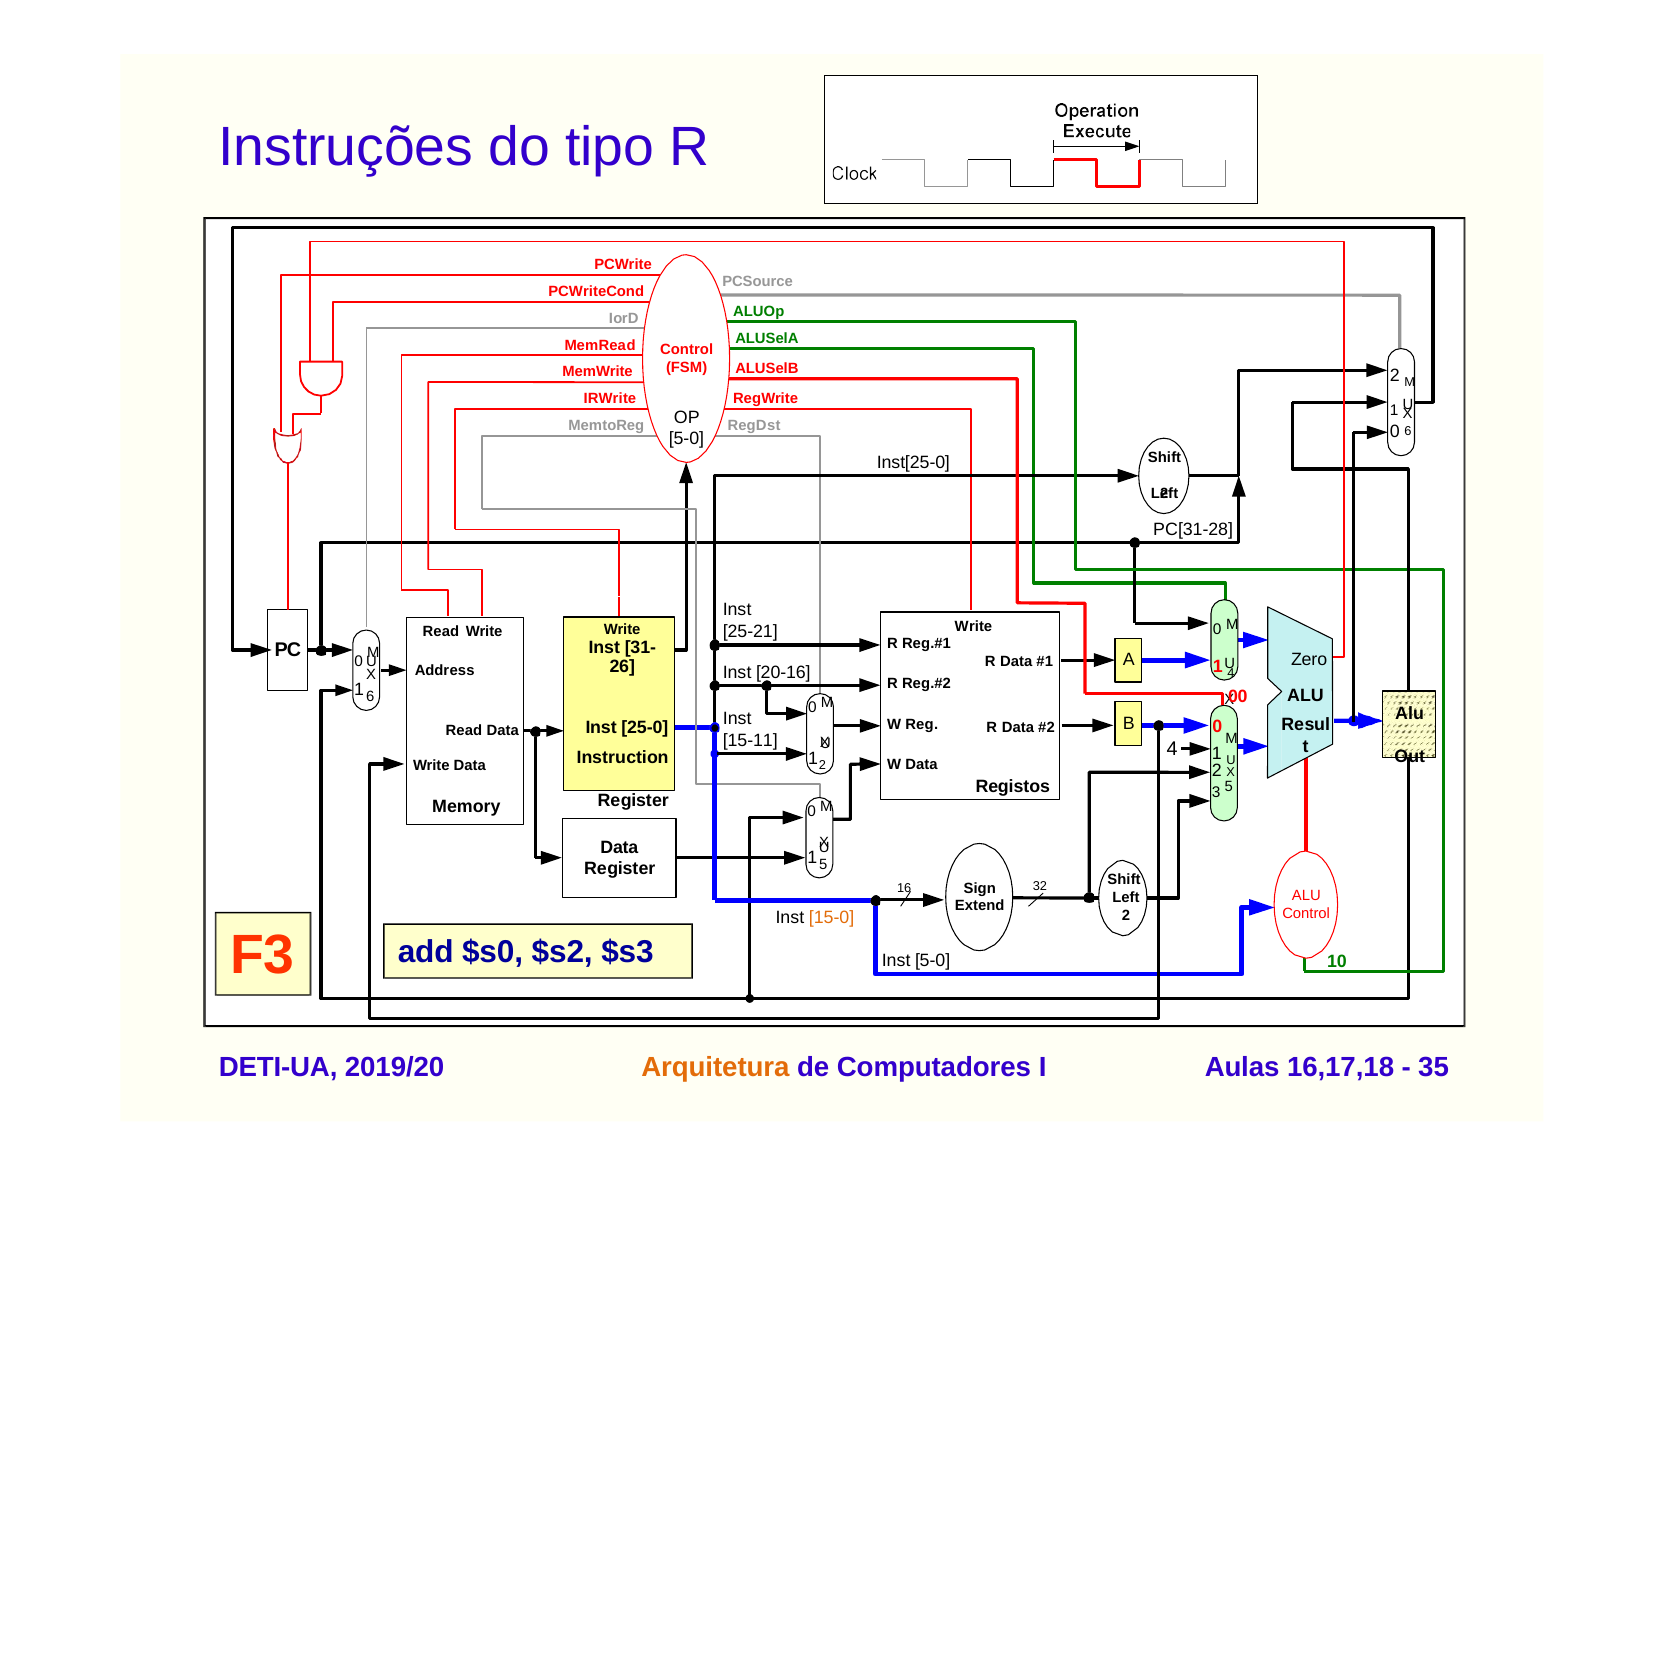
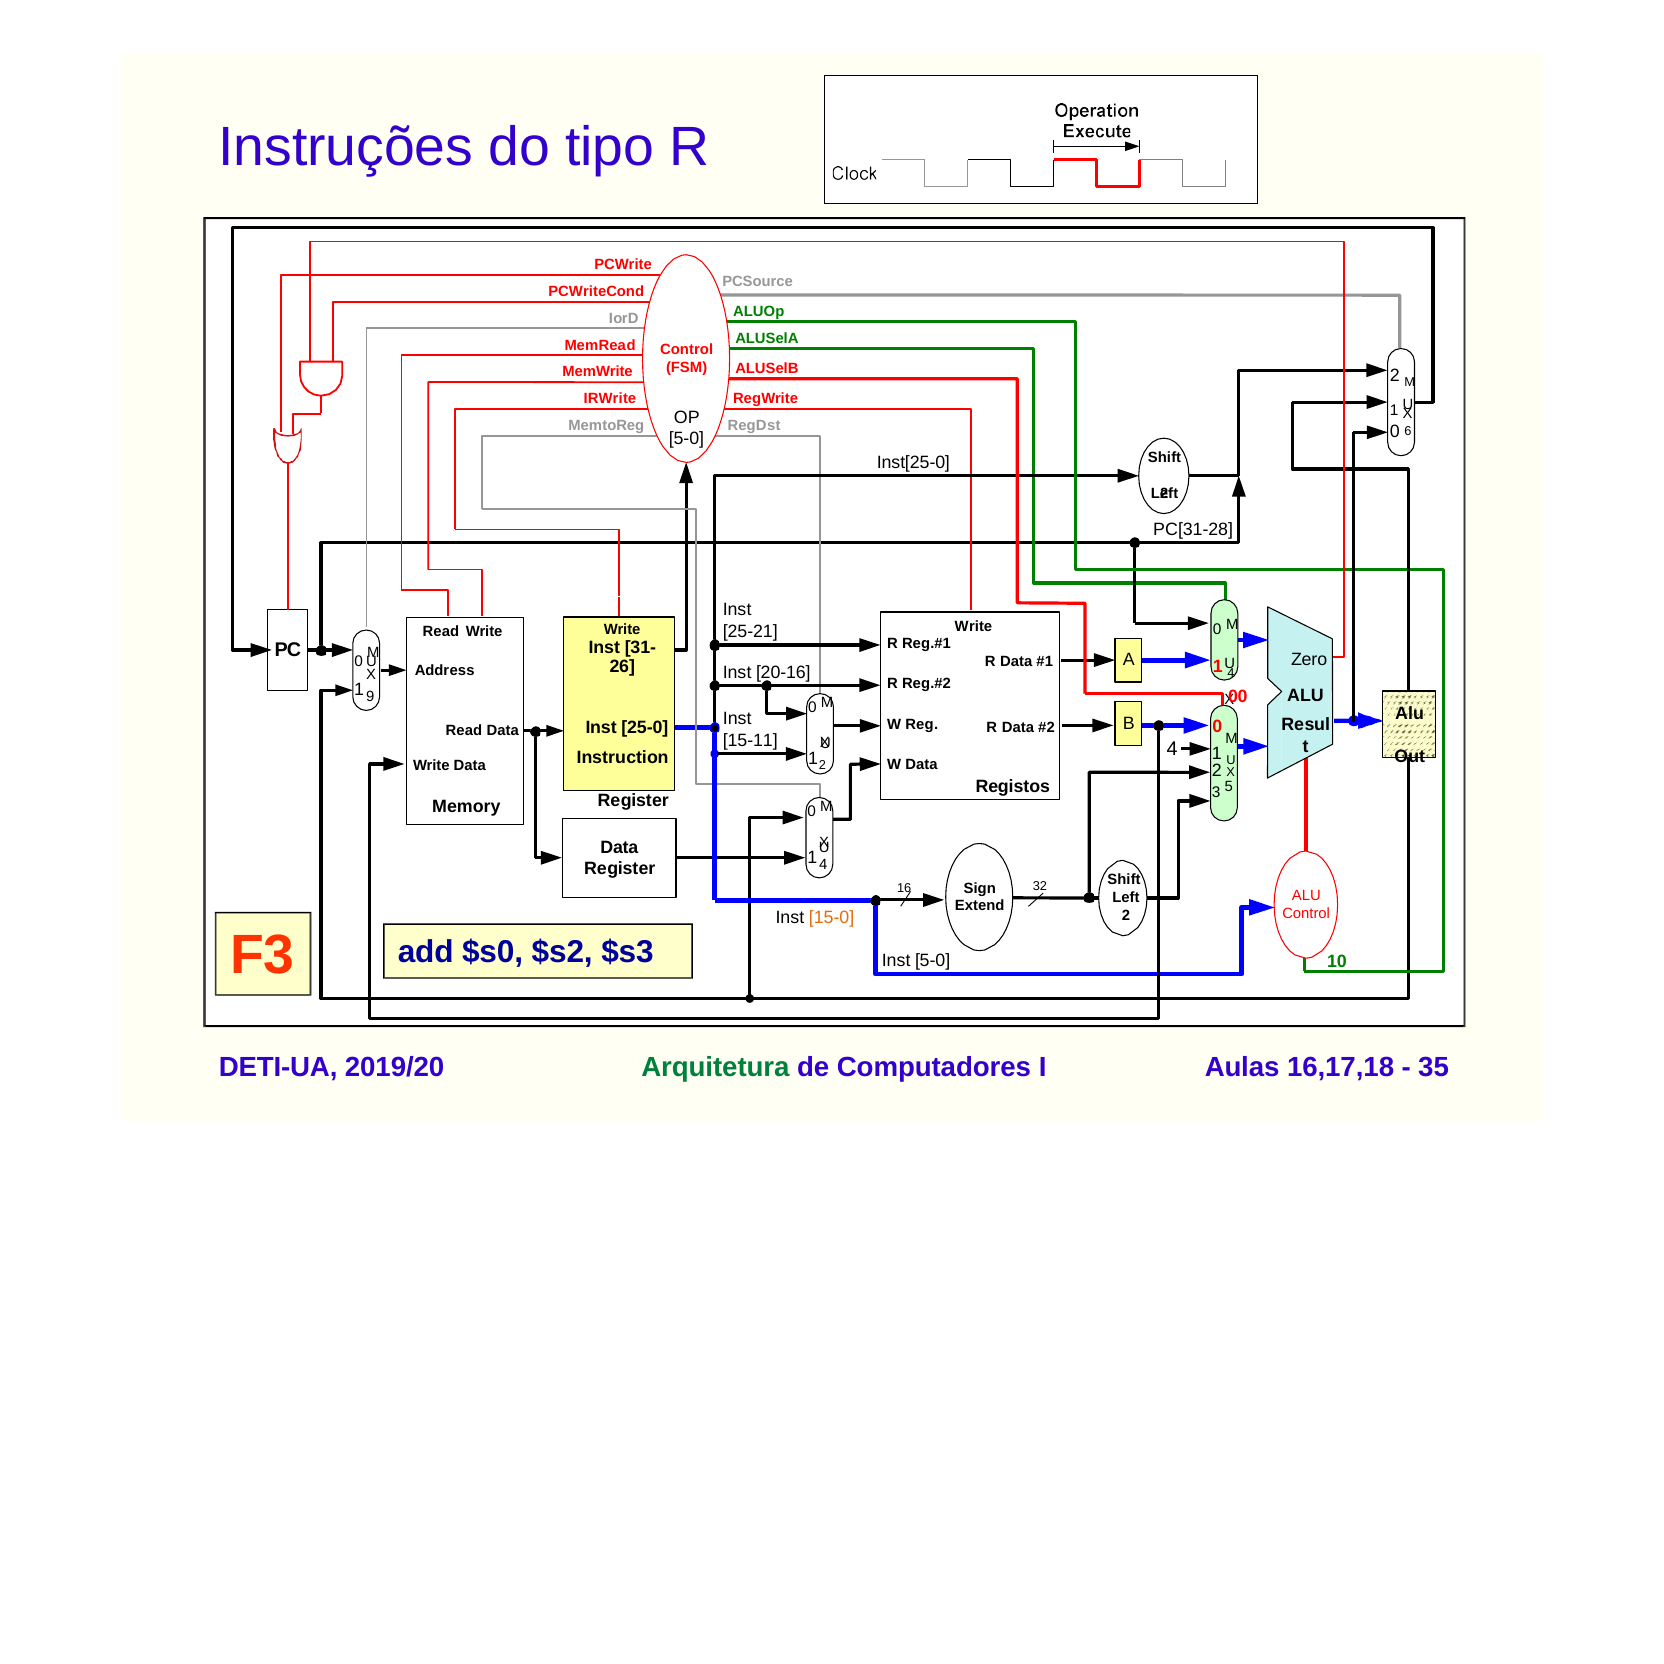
1 6: 6 -> 9
5 at (823, 864): 5 -> 4
Arquitetura colour: orange -> green
